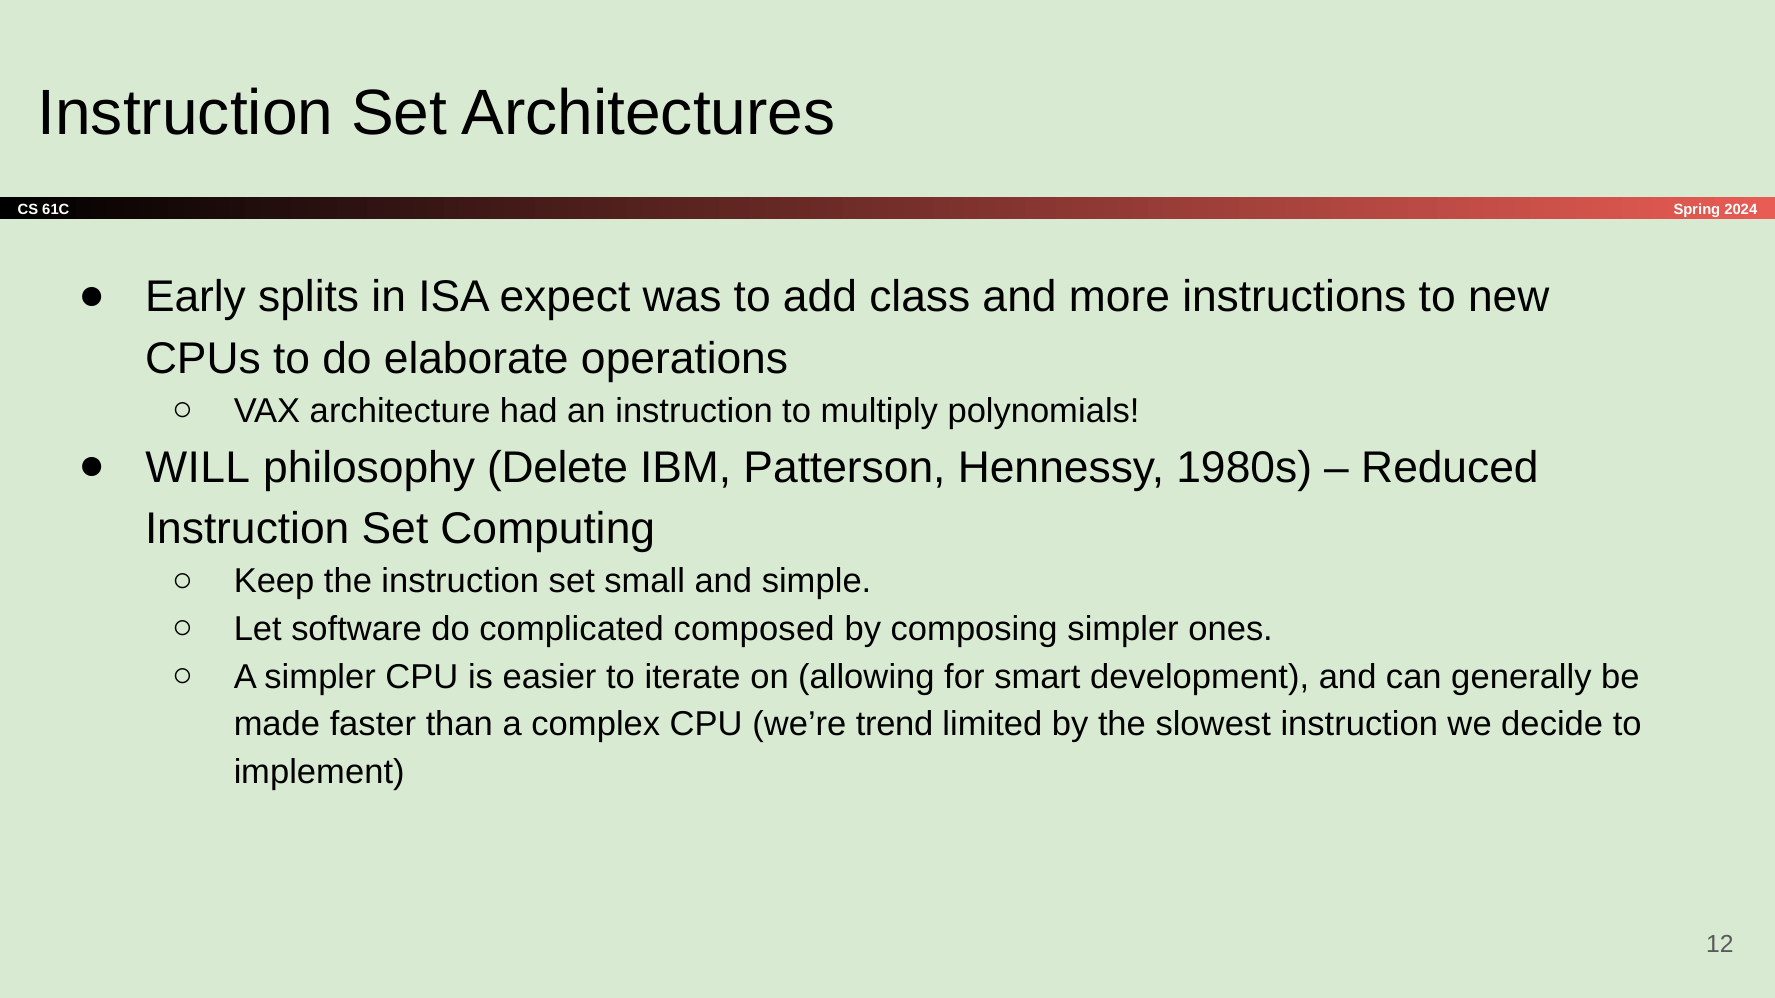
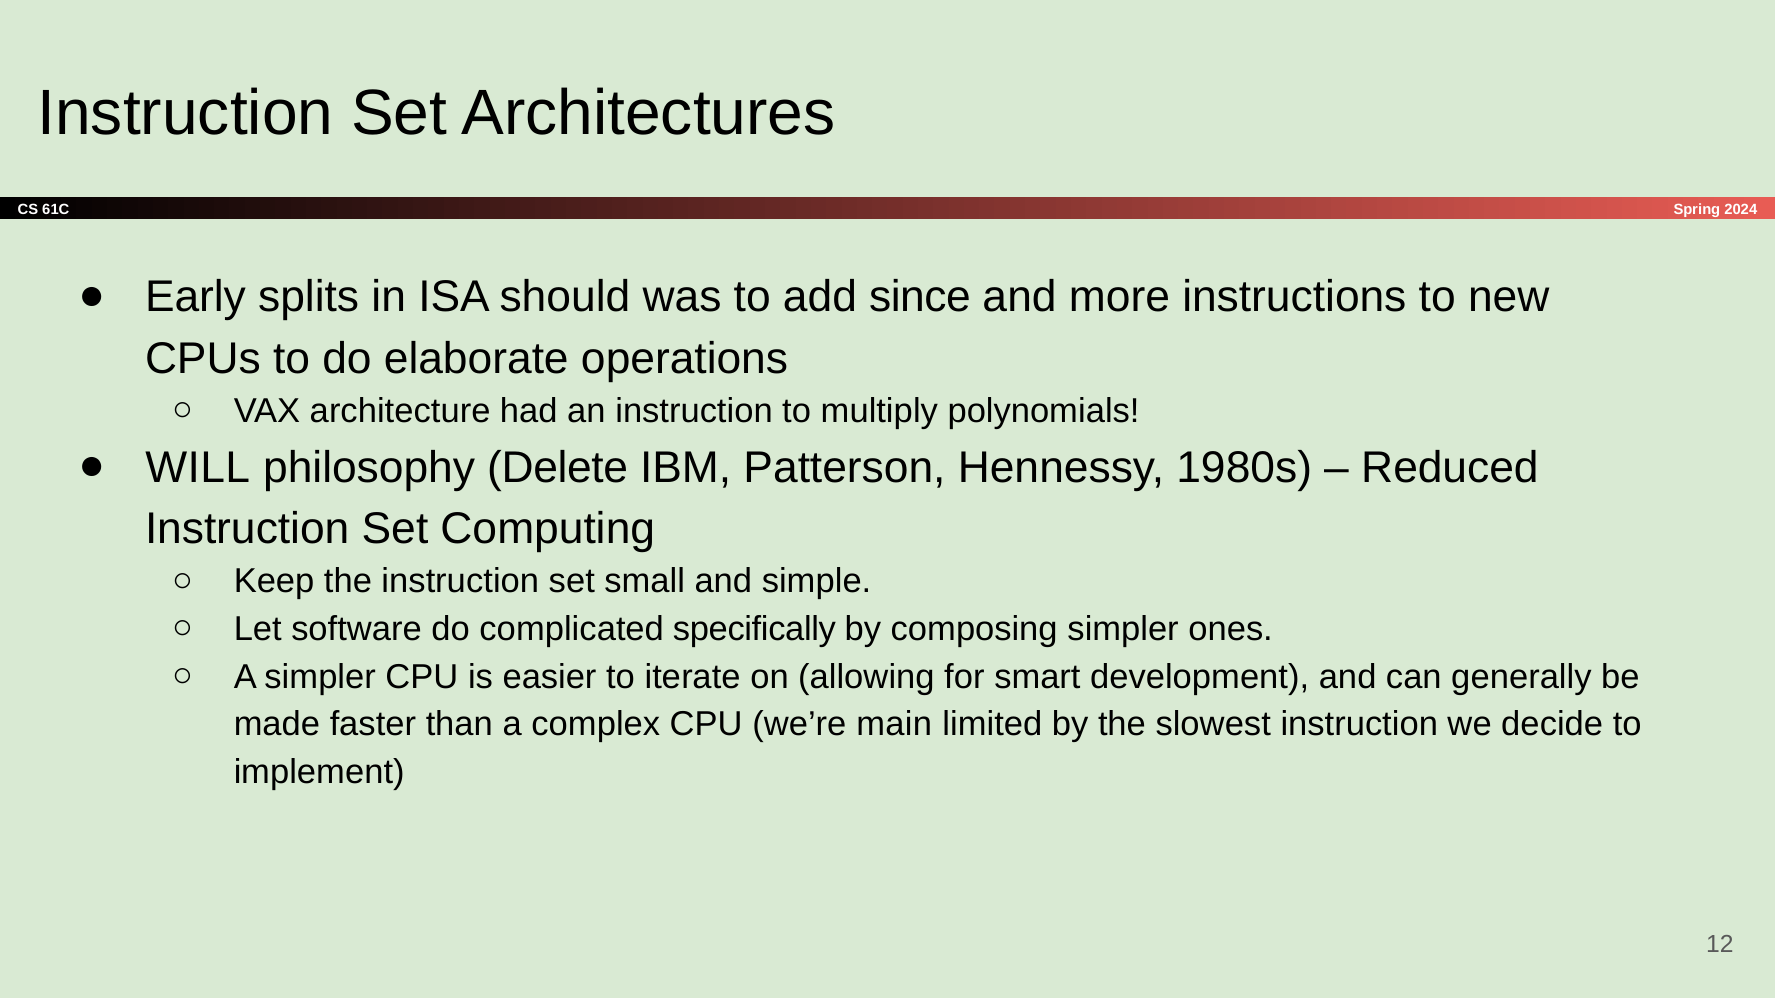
expect: expect -> should
class: class -> since
composed: composed -> specifically
trend: trend -> main
